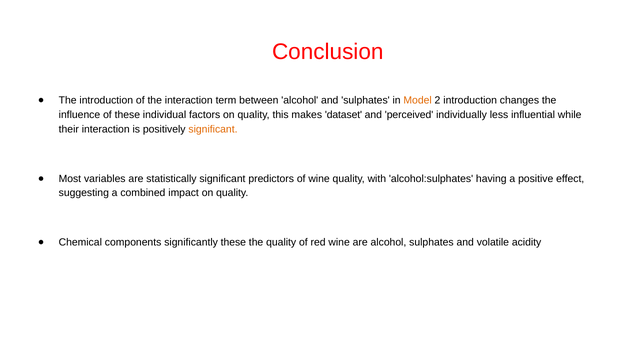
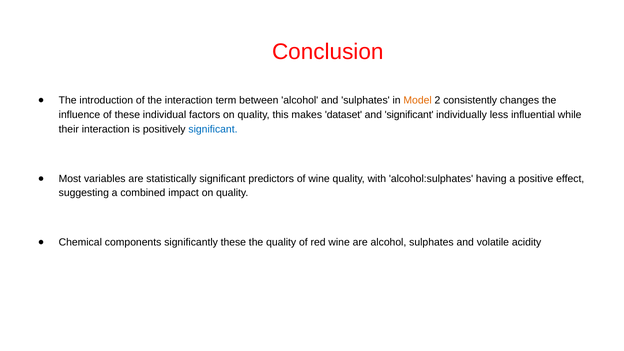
2 introduction: introduction -> consistently
and perceived: perceived -> significant
significant at (213, 129) colour: orange -> blue
